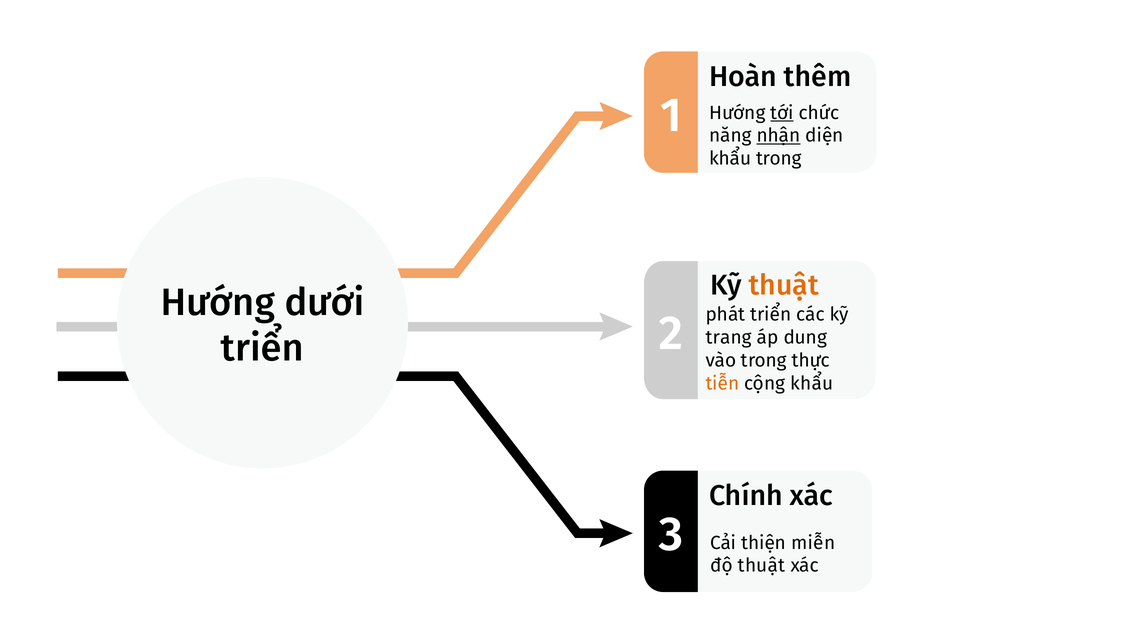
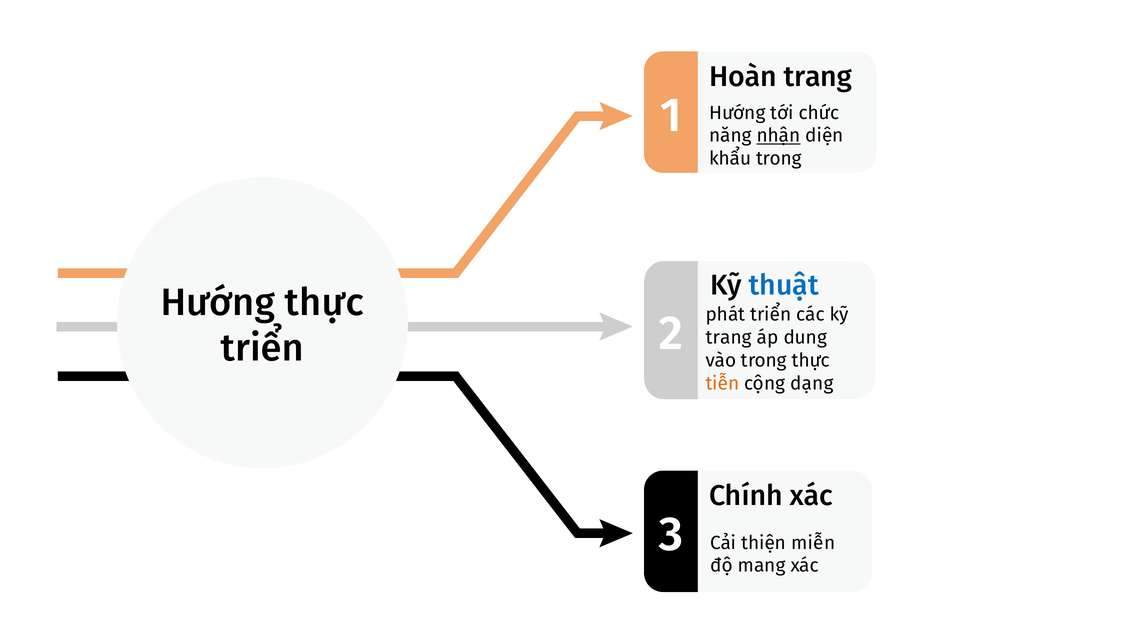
Hoàn thêm: thêm -> trang
tới underline: present -> none
thuật at (784, 285) colour: orange -> blue
Hướng dưới: dưới -> thực
cộng khẩu: khẩu -> dạng
độ thuật: thuật -> mang
